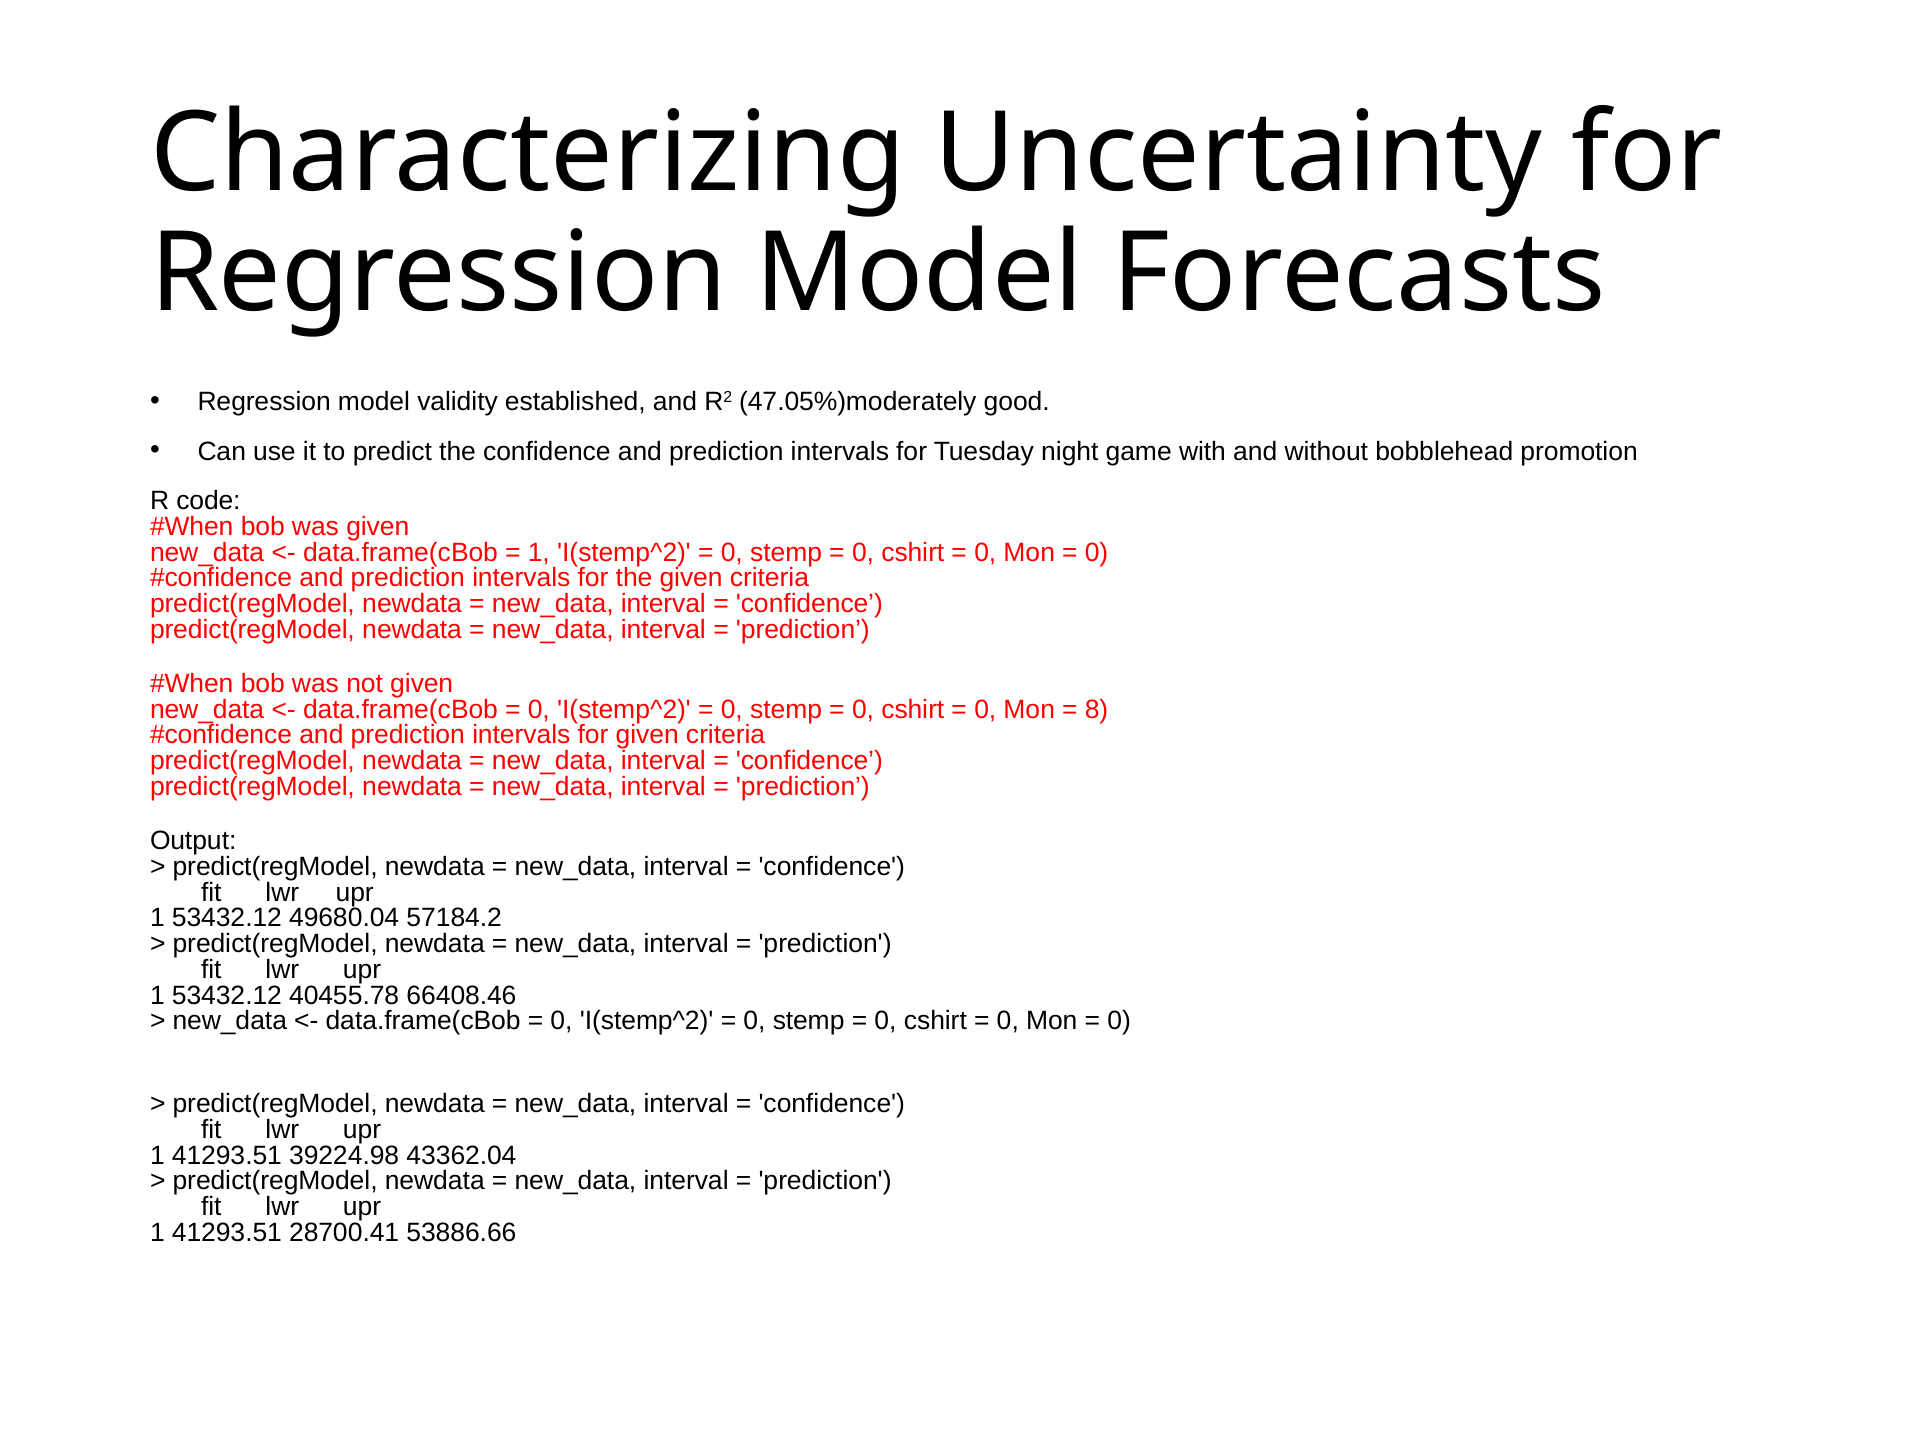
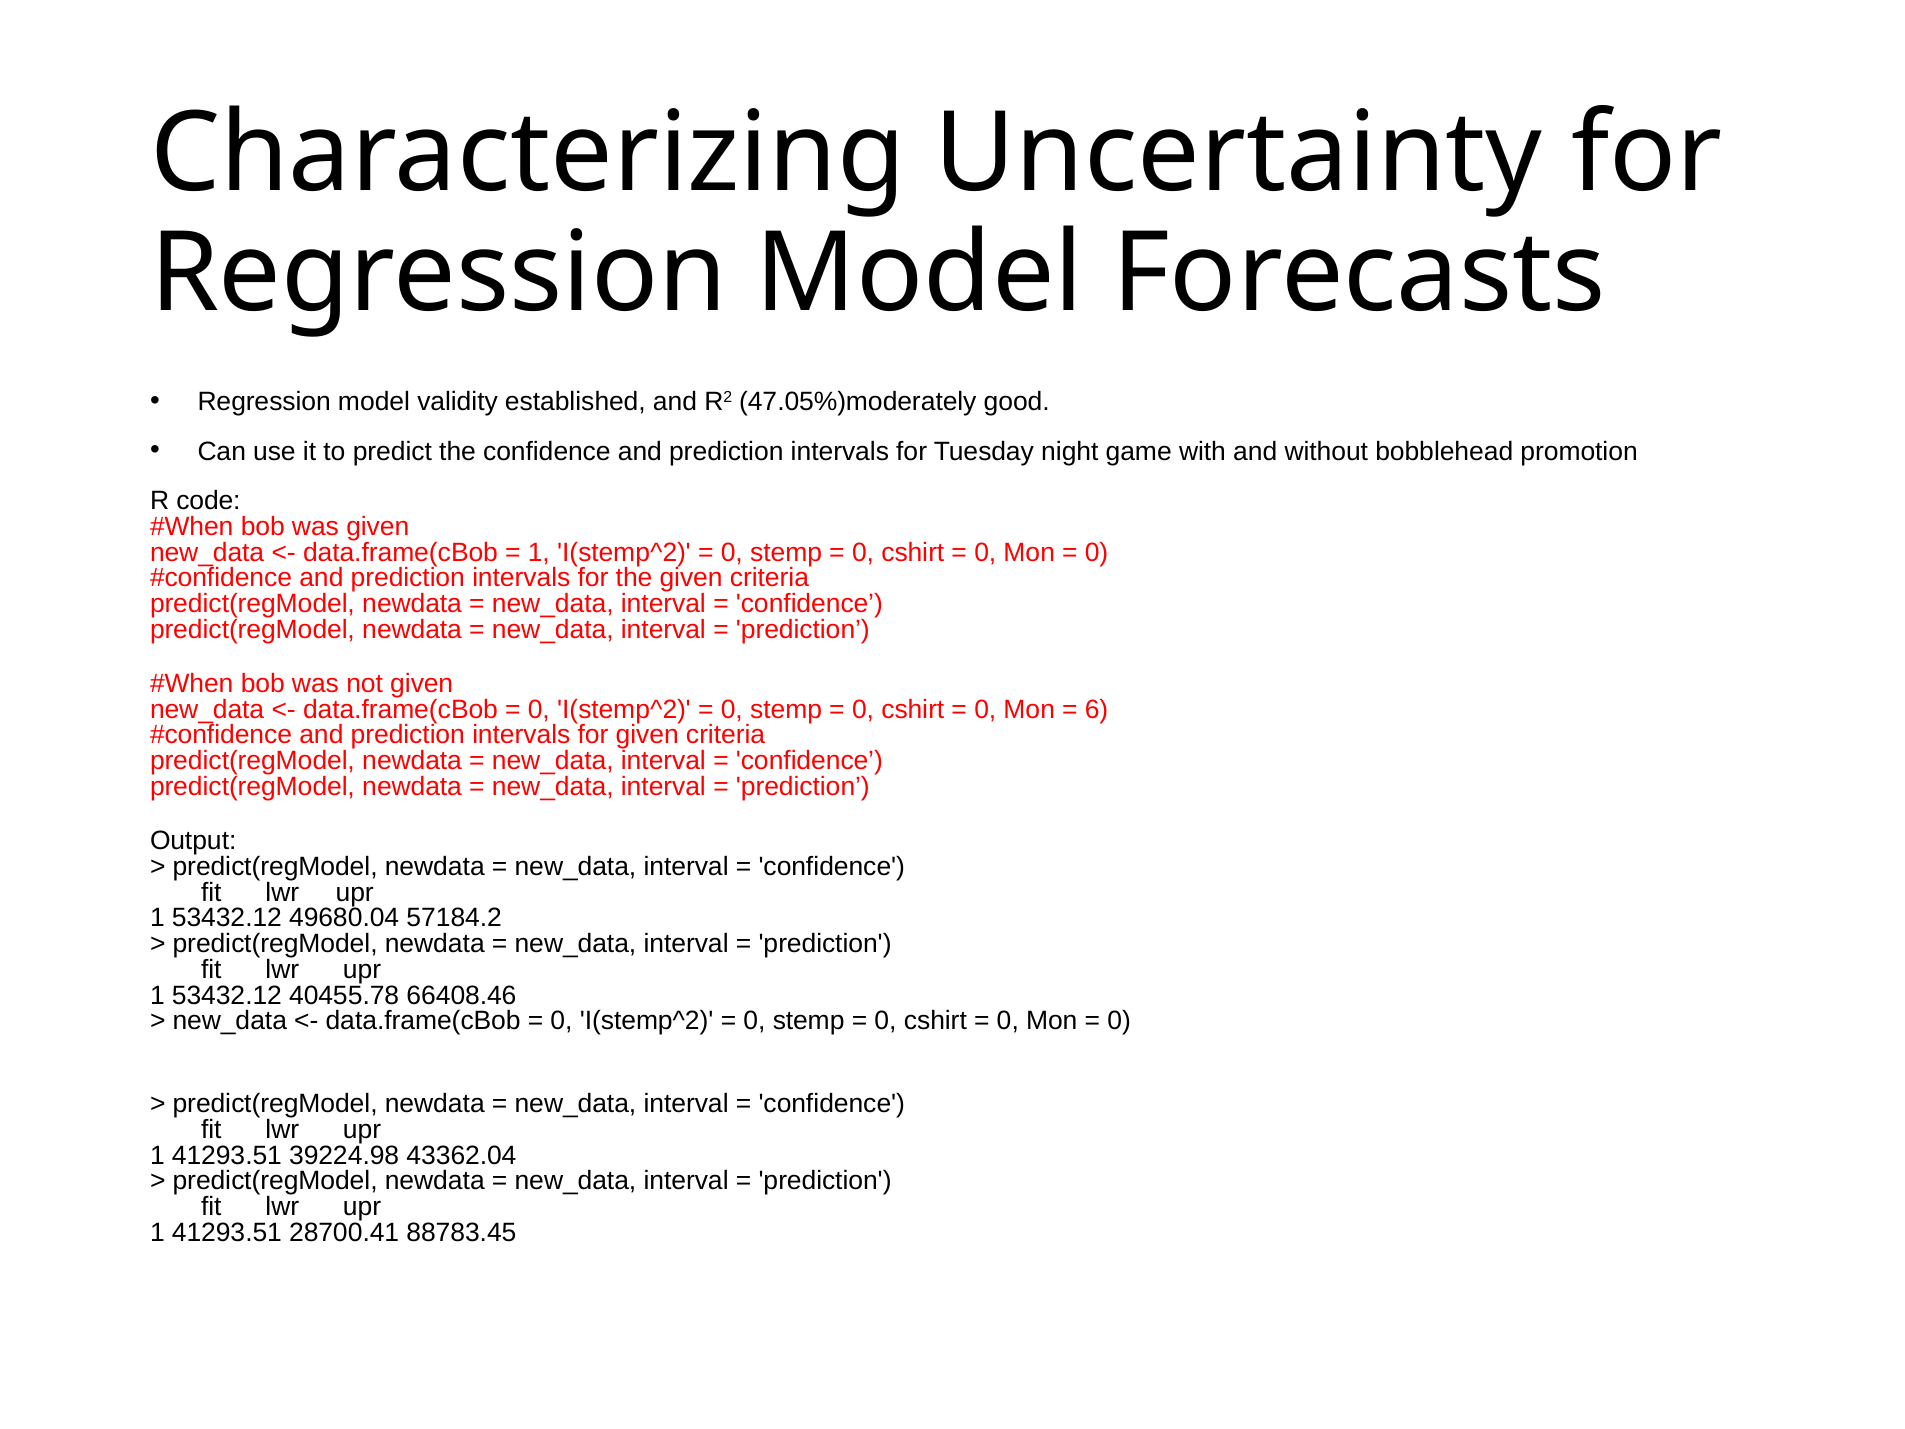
8: 8 -> 6
53886.66: 53886.66 -> 88783.45
